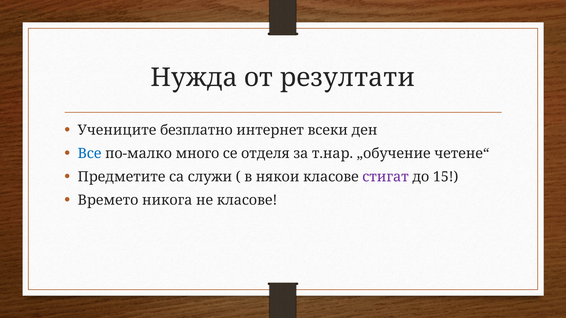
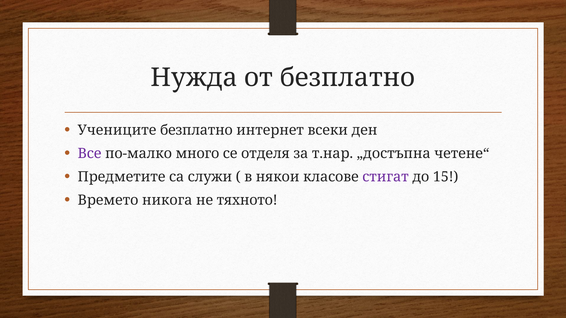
от резултати: резултати -> безплатно
Все colour: blue -> purple
„обучение: „обучение -> „достъпна
не класове: класове -> тяхното
